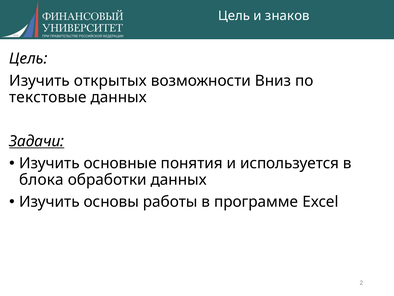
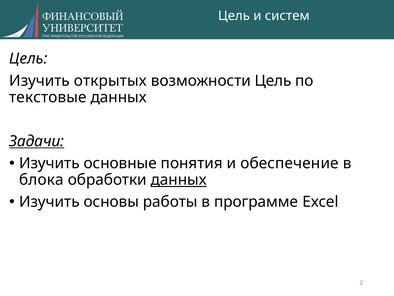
знаков: знаков -> систем
возможности Вниз: Вниз -> Цель
используется: используется -> обеспечение
данных at (179, 180) underline: none -> present
